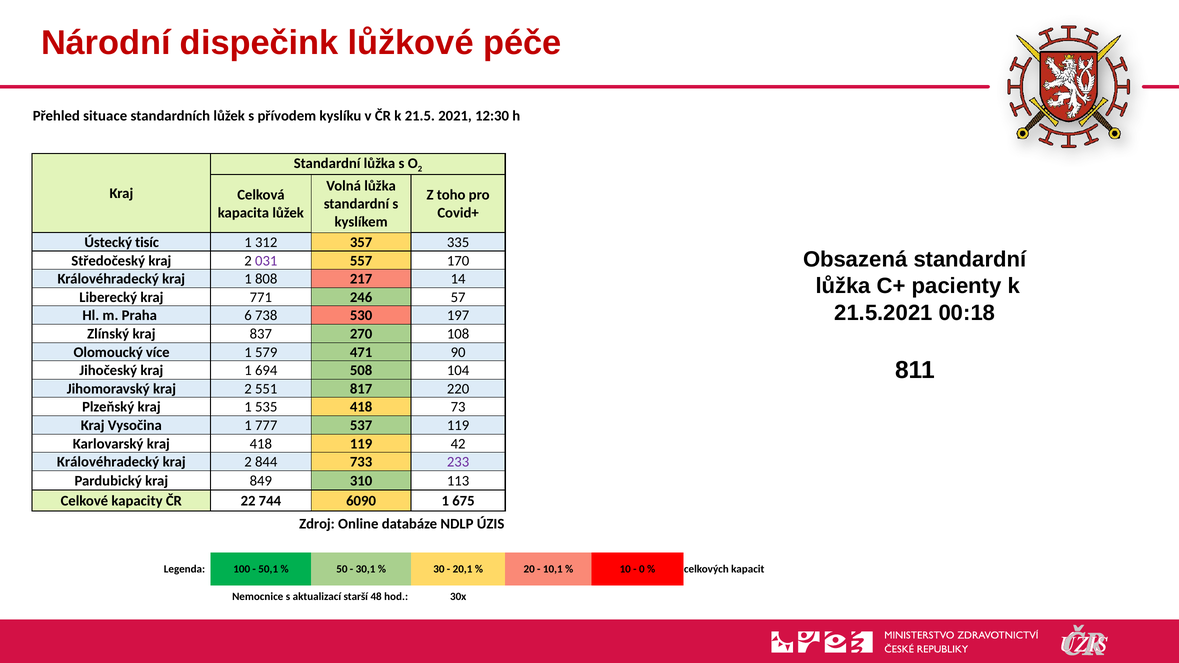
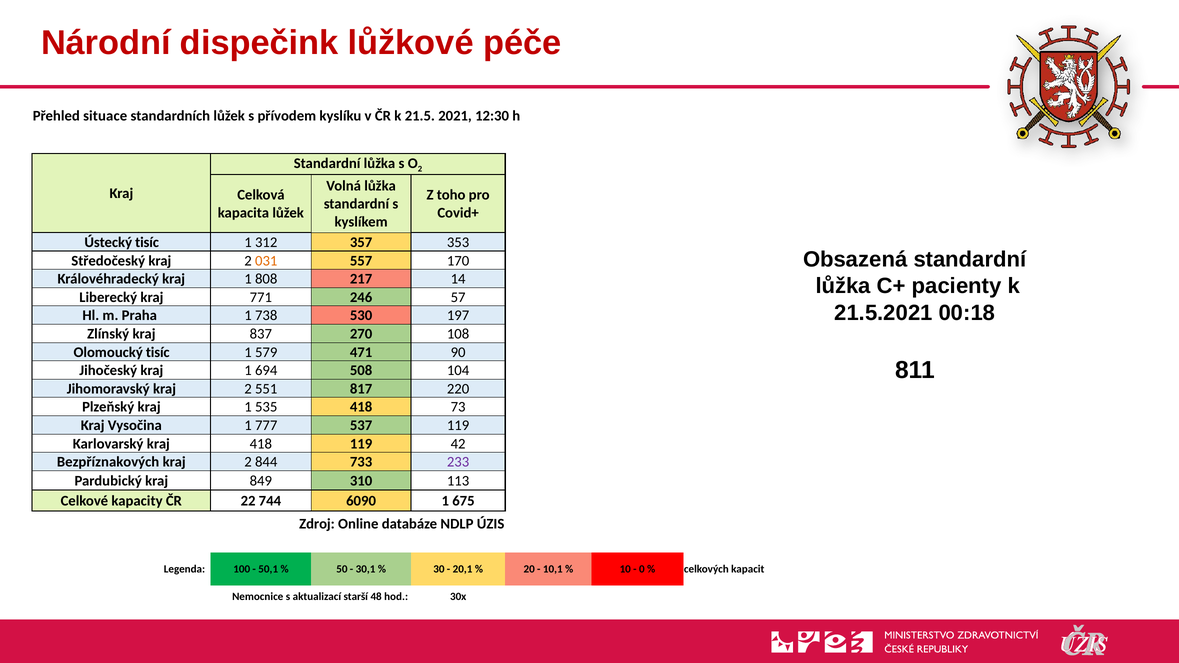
335: 335 -> 353
031 colour: purple -> orange
Praha 6: 6 -> 1
Olomoucký více: více -> tisíc
Královéhradecký at (108, 462): Královéhradecký -> Bezpříznakových
